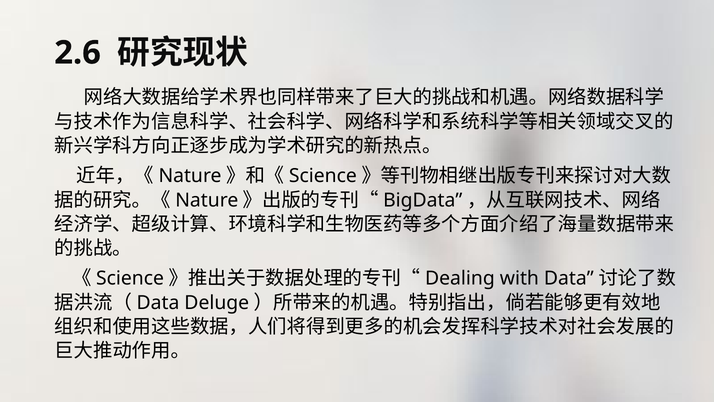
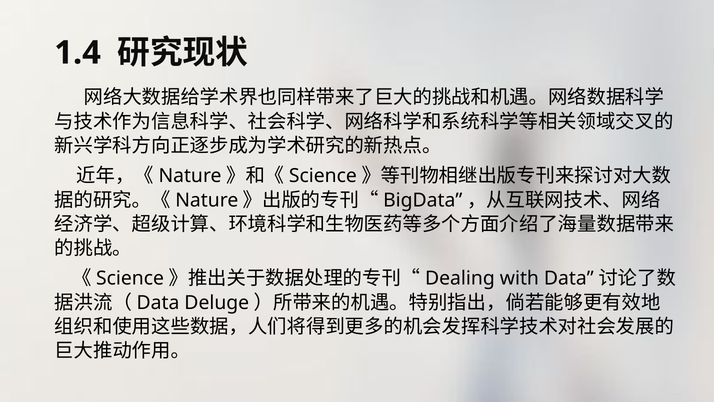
2.6: 2.6 -> 1.4
